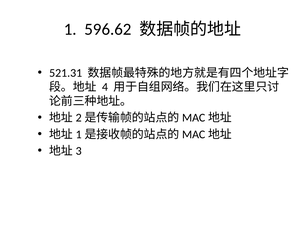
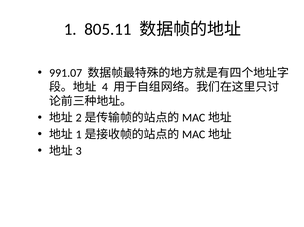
596.62: 596.62 -> 805.11
521.31: 521.31 -> 991.07
